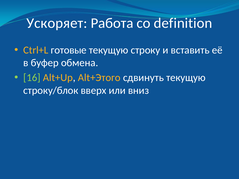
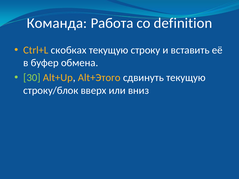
Ускоряет: Ускоряет -> Команда
готовые: готовые -> скобках
16: 16 -> 30
